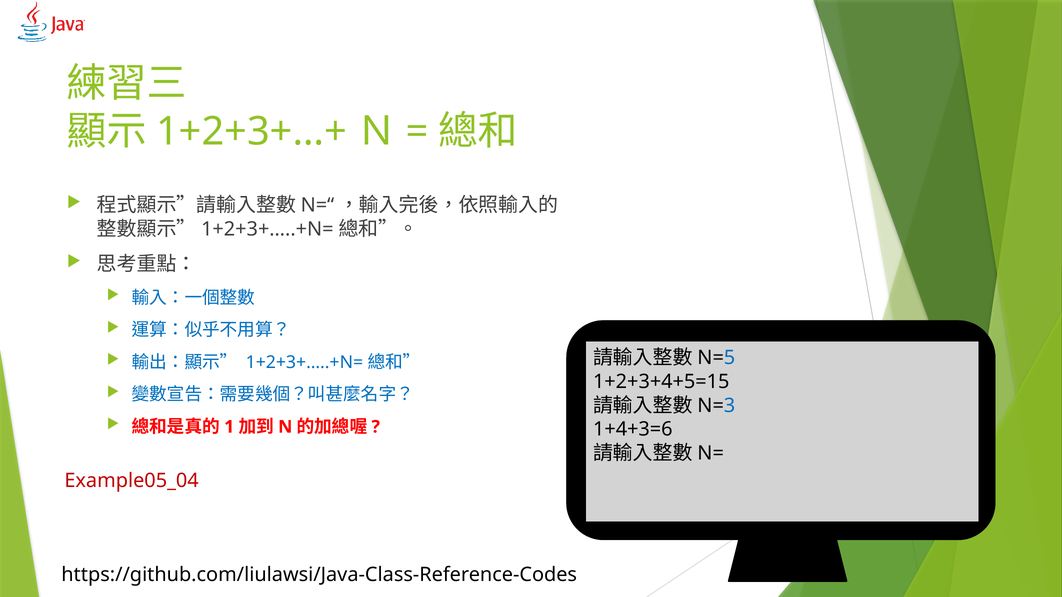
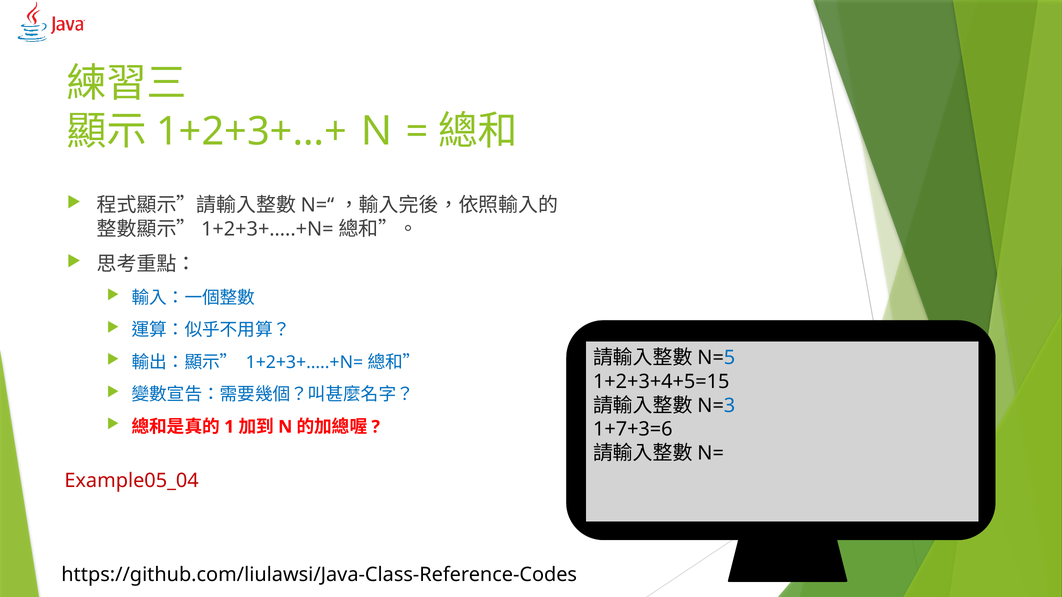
1+4+3=6: 1+4+3=6 -> 1+7+3=6
